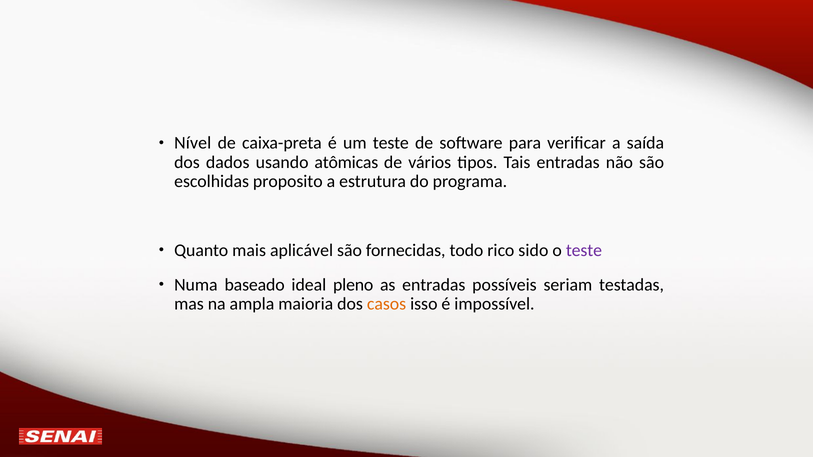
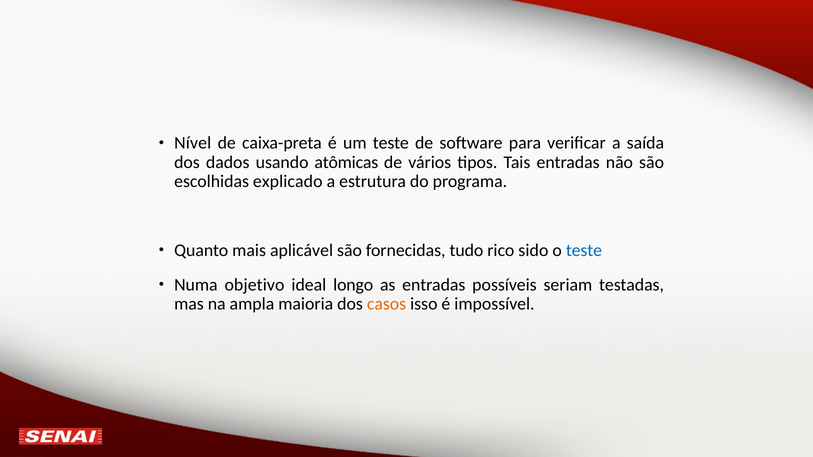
proposito: proposito -> explicado
todo: todo -> tudo
teste at (584, 250) colour: purple -> blue
baseado: baseado -> objetivo
pleno: pleno -> longo
